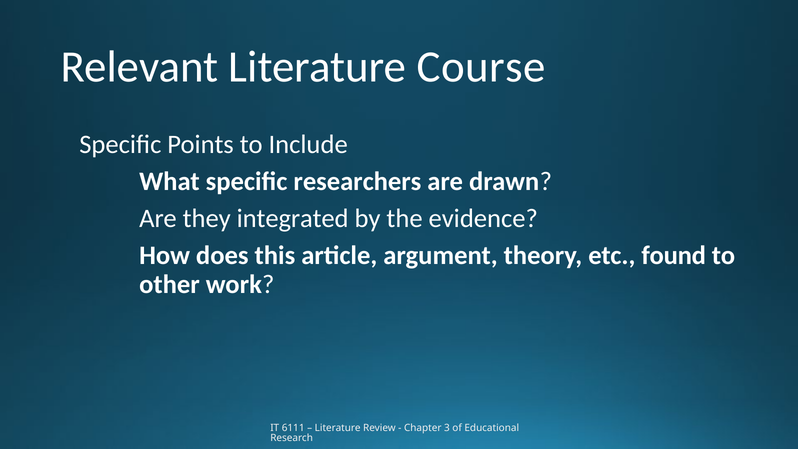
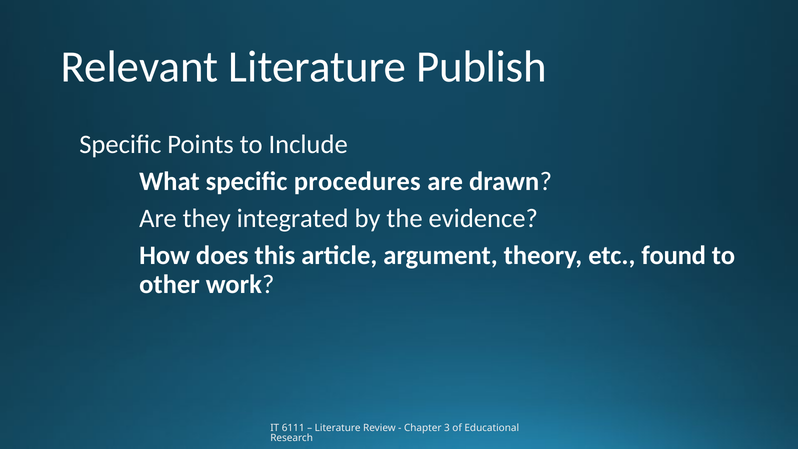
Course: Course -> Publish
researchers: researchers -> procedures
